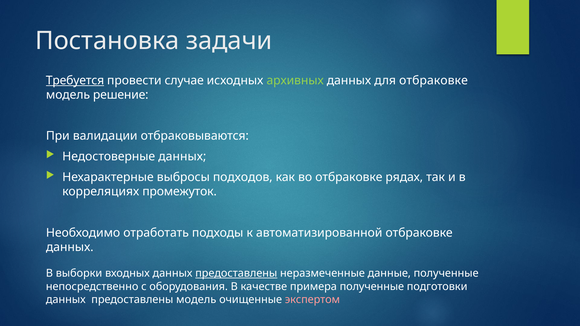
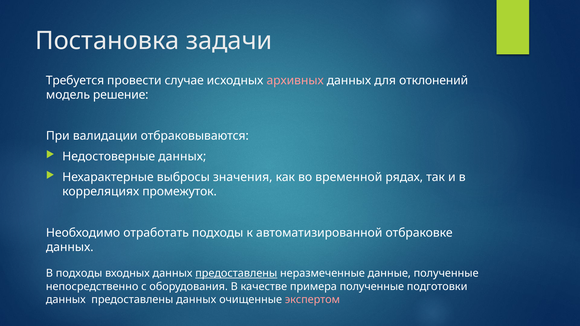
Требуется underline: present -> none
архивных colour: light green -> pink
для отбраковке: отбраковке -> отклонений
подходов: подходов -> значения
во отбраковке: отбраковке -> временной
В выборки: выборки -> подходы
предоставлены модель: модель -> данных
